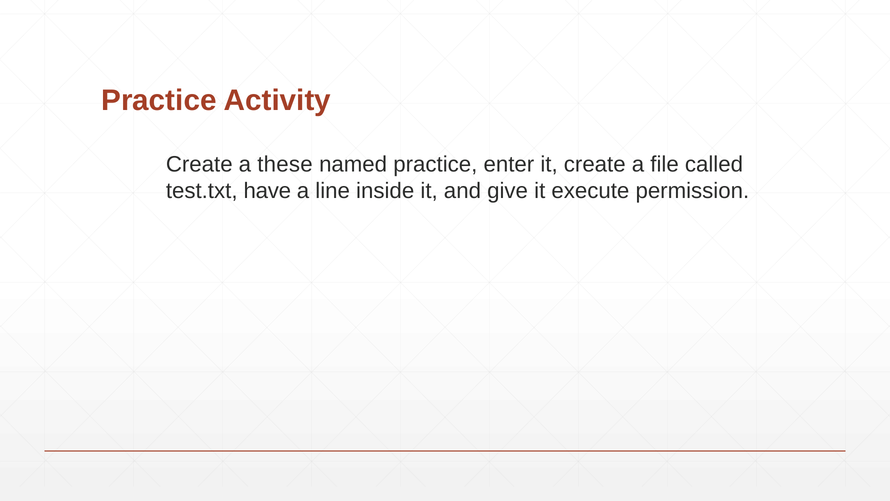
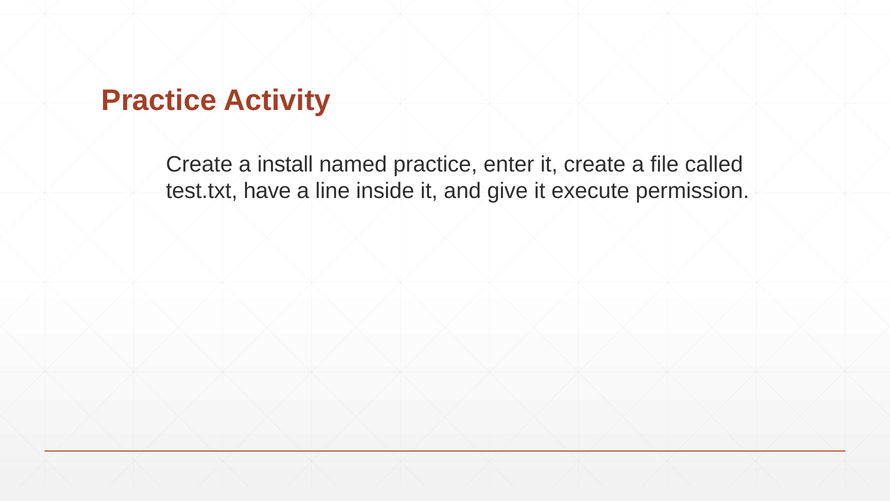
these: these -> install
